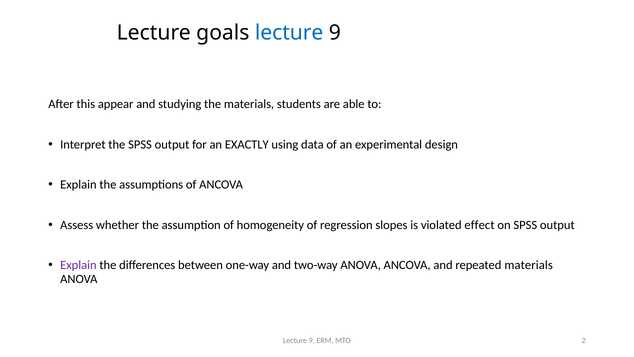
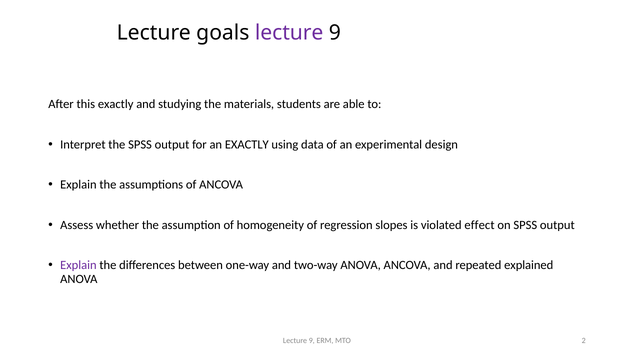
lecture at (289, 33) colour: blue -> purple
this appear: appear -> exactly
repeated materials: materials -> explained
